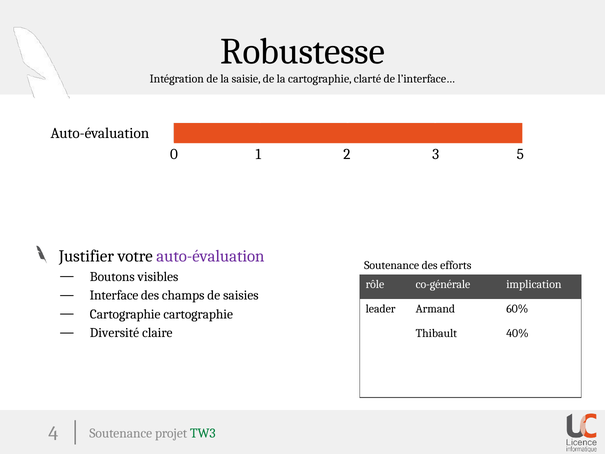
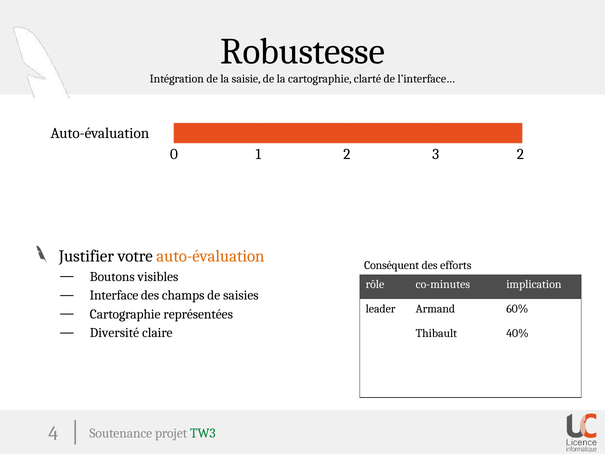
5 at (520, 154): 5 -> 2
auto-évaluation at (210, 256) colour: purple -> orange
Soutenance at (392, 265): Soutenance -> Conséquent
co-générale: co-générale -> co-minutes
Cartographie cartographie: cartographie -> représentées
